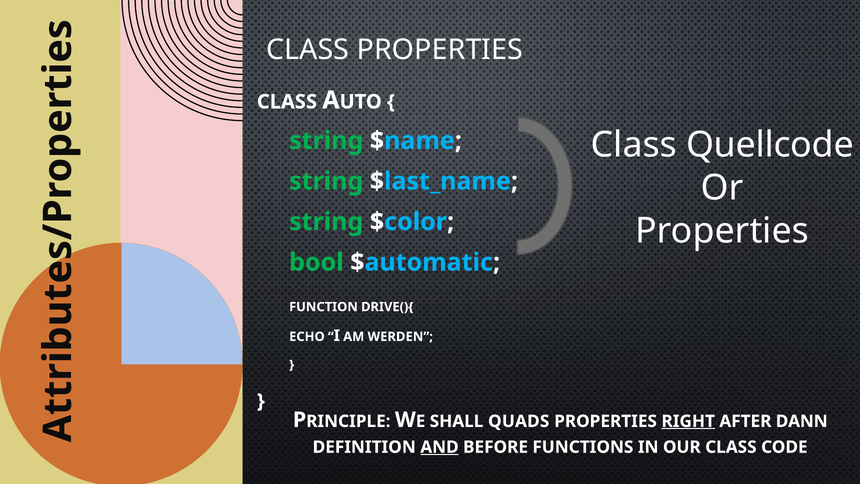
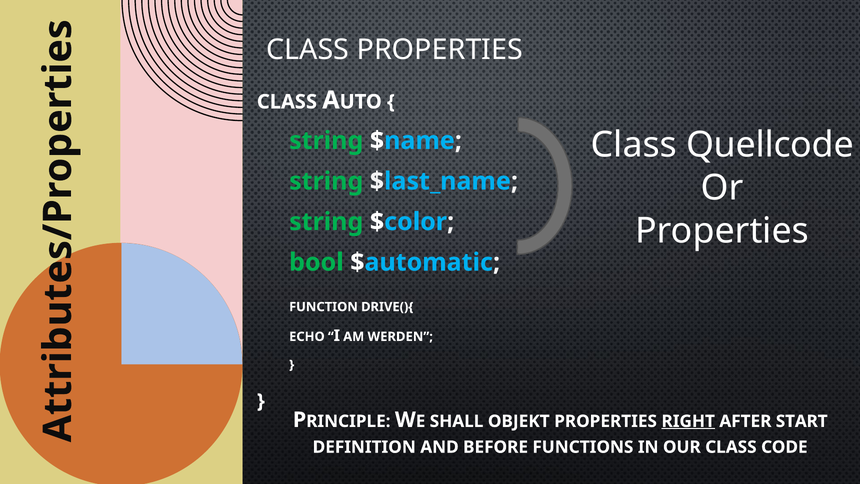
QUADS: QUADS -> OBJEKT
DANN: DANN -> START
AND underline: present -> none
